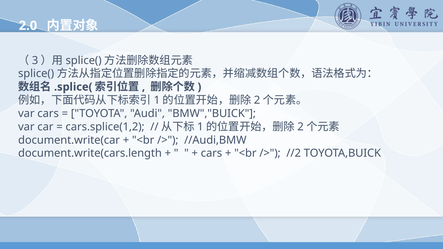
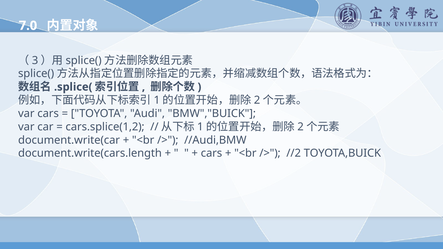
2.0: 2.0 -> 7.0
